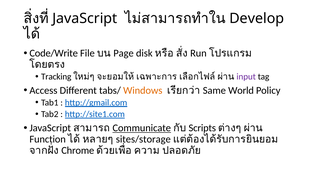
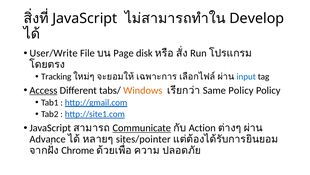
Code/Write: Code/Write -> User/Write
input colour: purple -> blue
Access underline: none -> present
Same World: World -> Policy
Scripts: Scripts -> Action
Function: Function -> Advance
sites/storage: sites/storage -> sites/pointer
